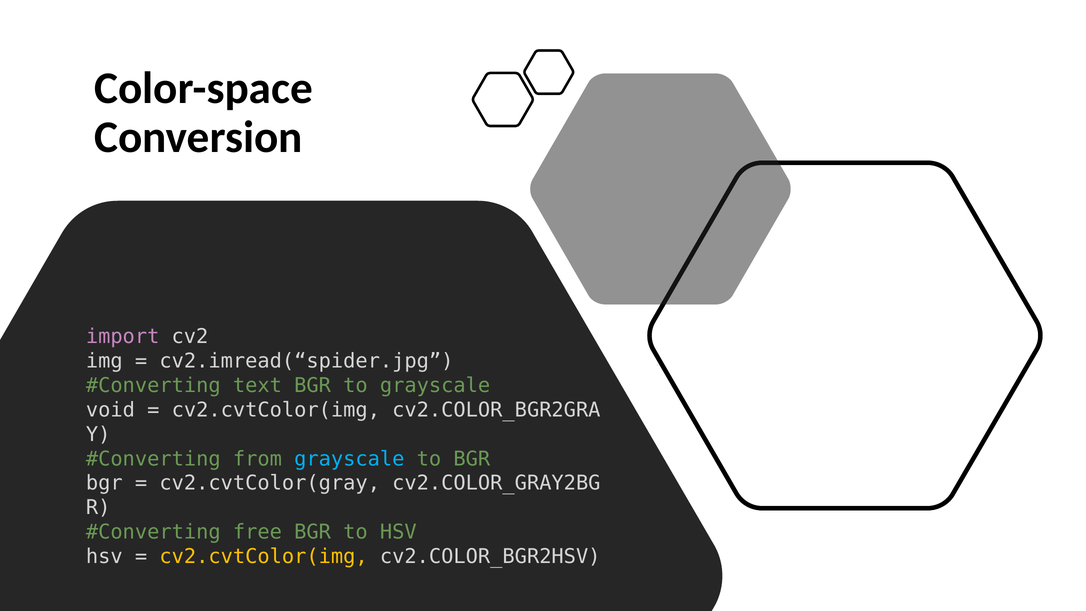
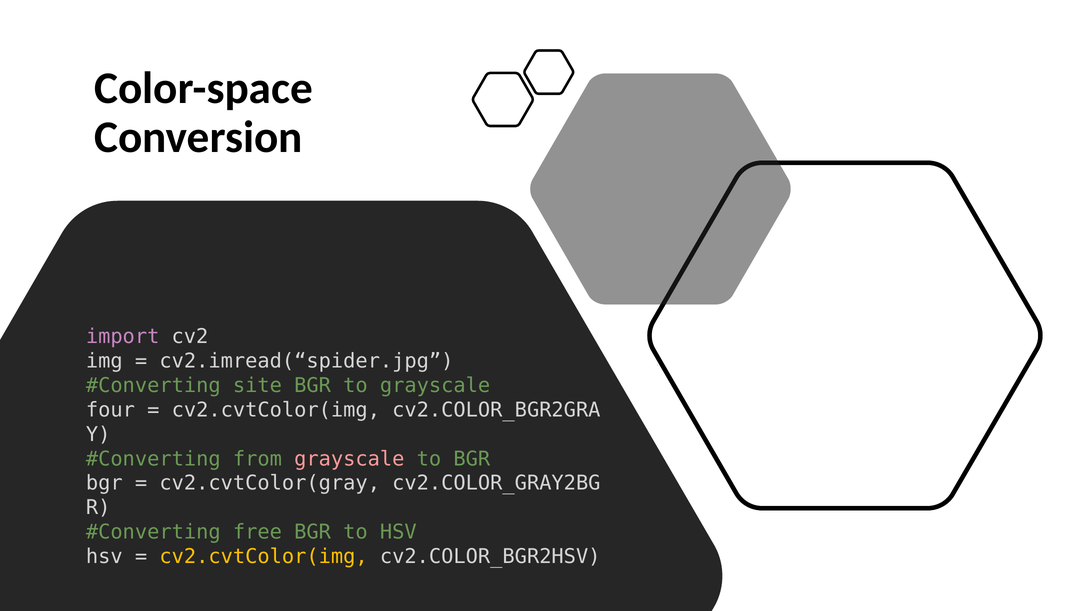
text: text -> site
void: void -> four
grayscale at (349, 459) colour: light blue -> pink
